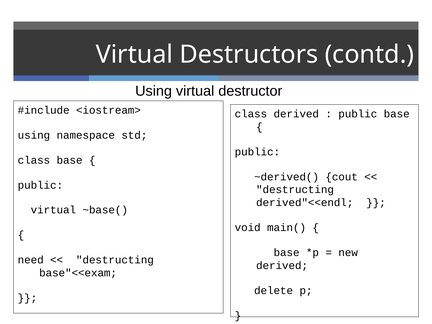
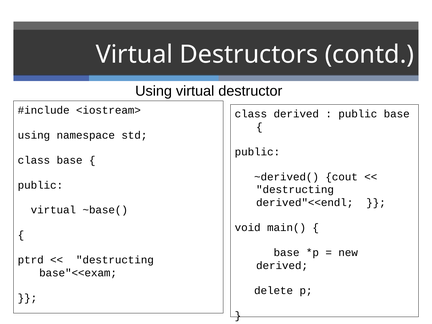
need: need -> ptrd
